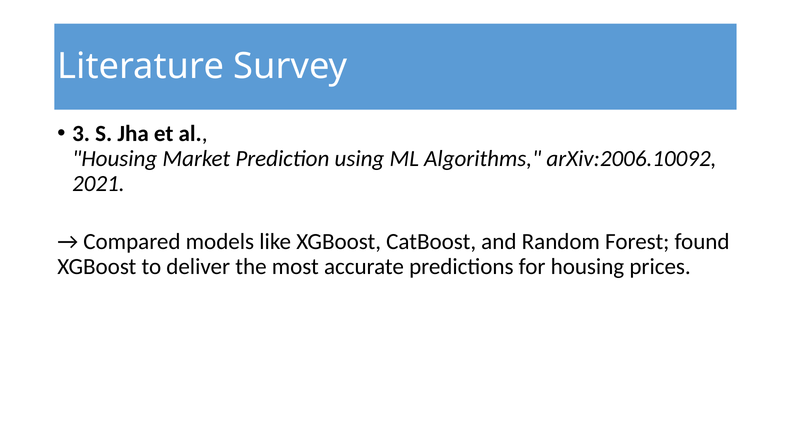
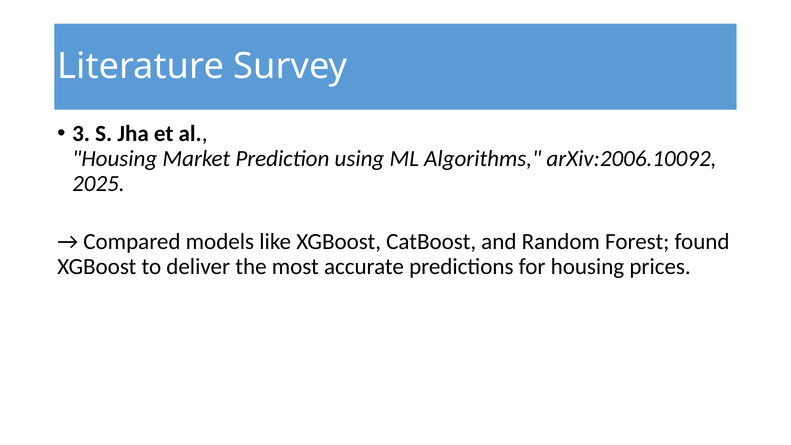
2021: 2021 -> 2025
